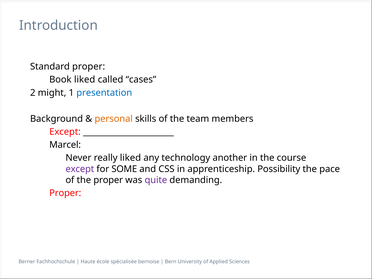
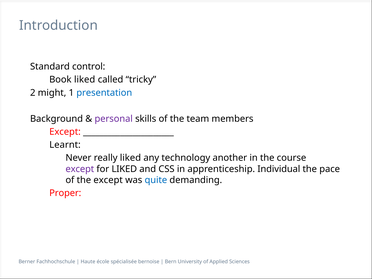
proper at (89, 67): proper -> control
cases: cases -> tricky
personal colour: orange -> purple
Marcel: Marcel -> Learnt
for SOME: SOME -> LIKED
Possibility: Possibility -> Individual
the proper: proper -> except
quite colour: purple -> blue
